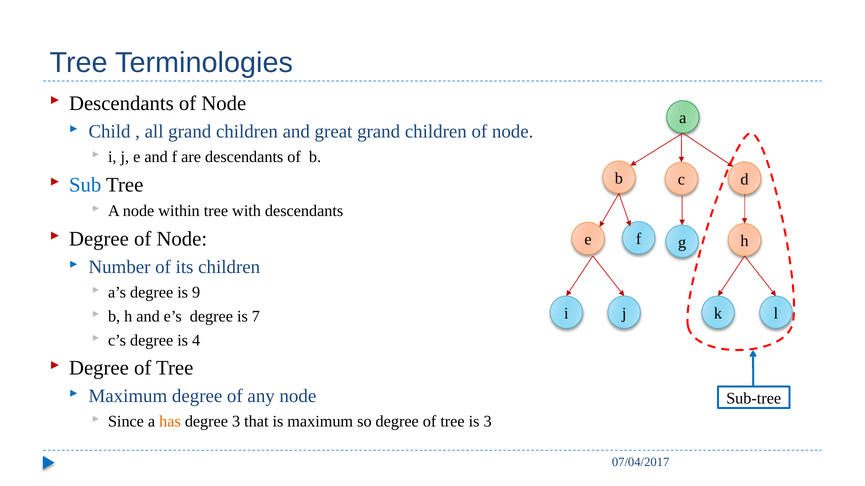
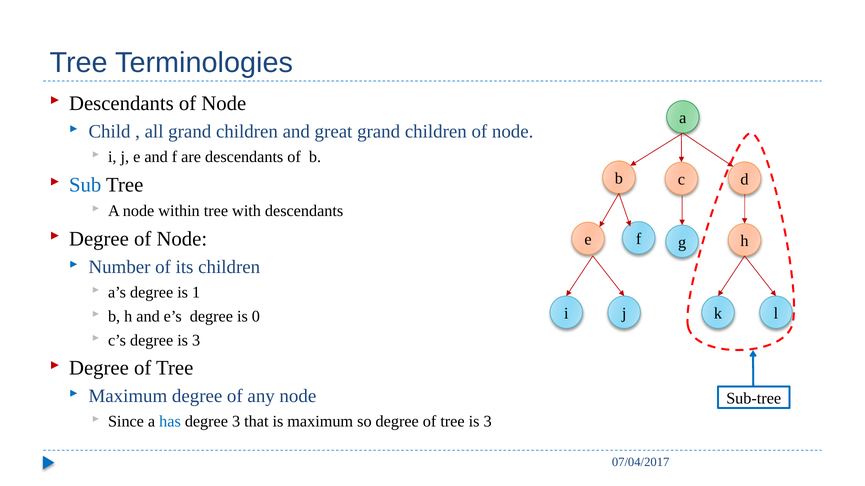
9: 9 -> 1
7: 7 -> 0
degree is 4: 4 -> 3
has colour: orange -> blue
